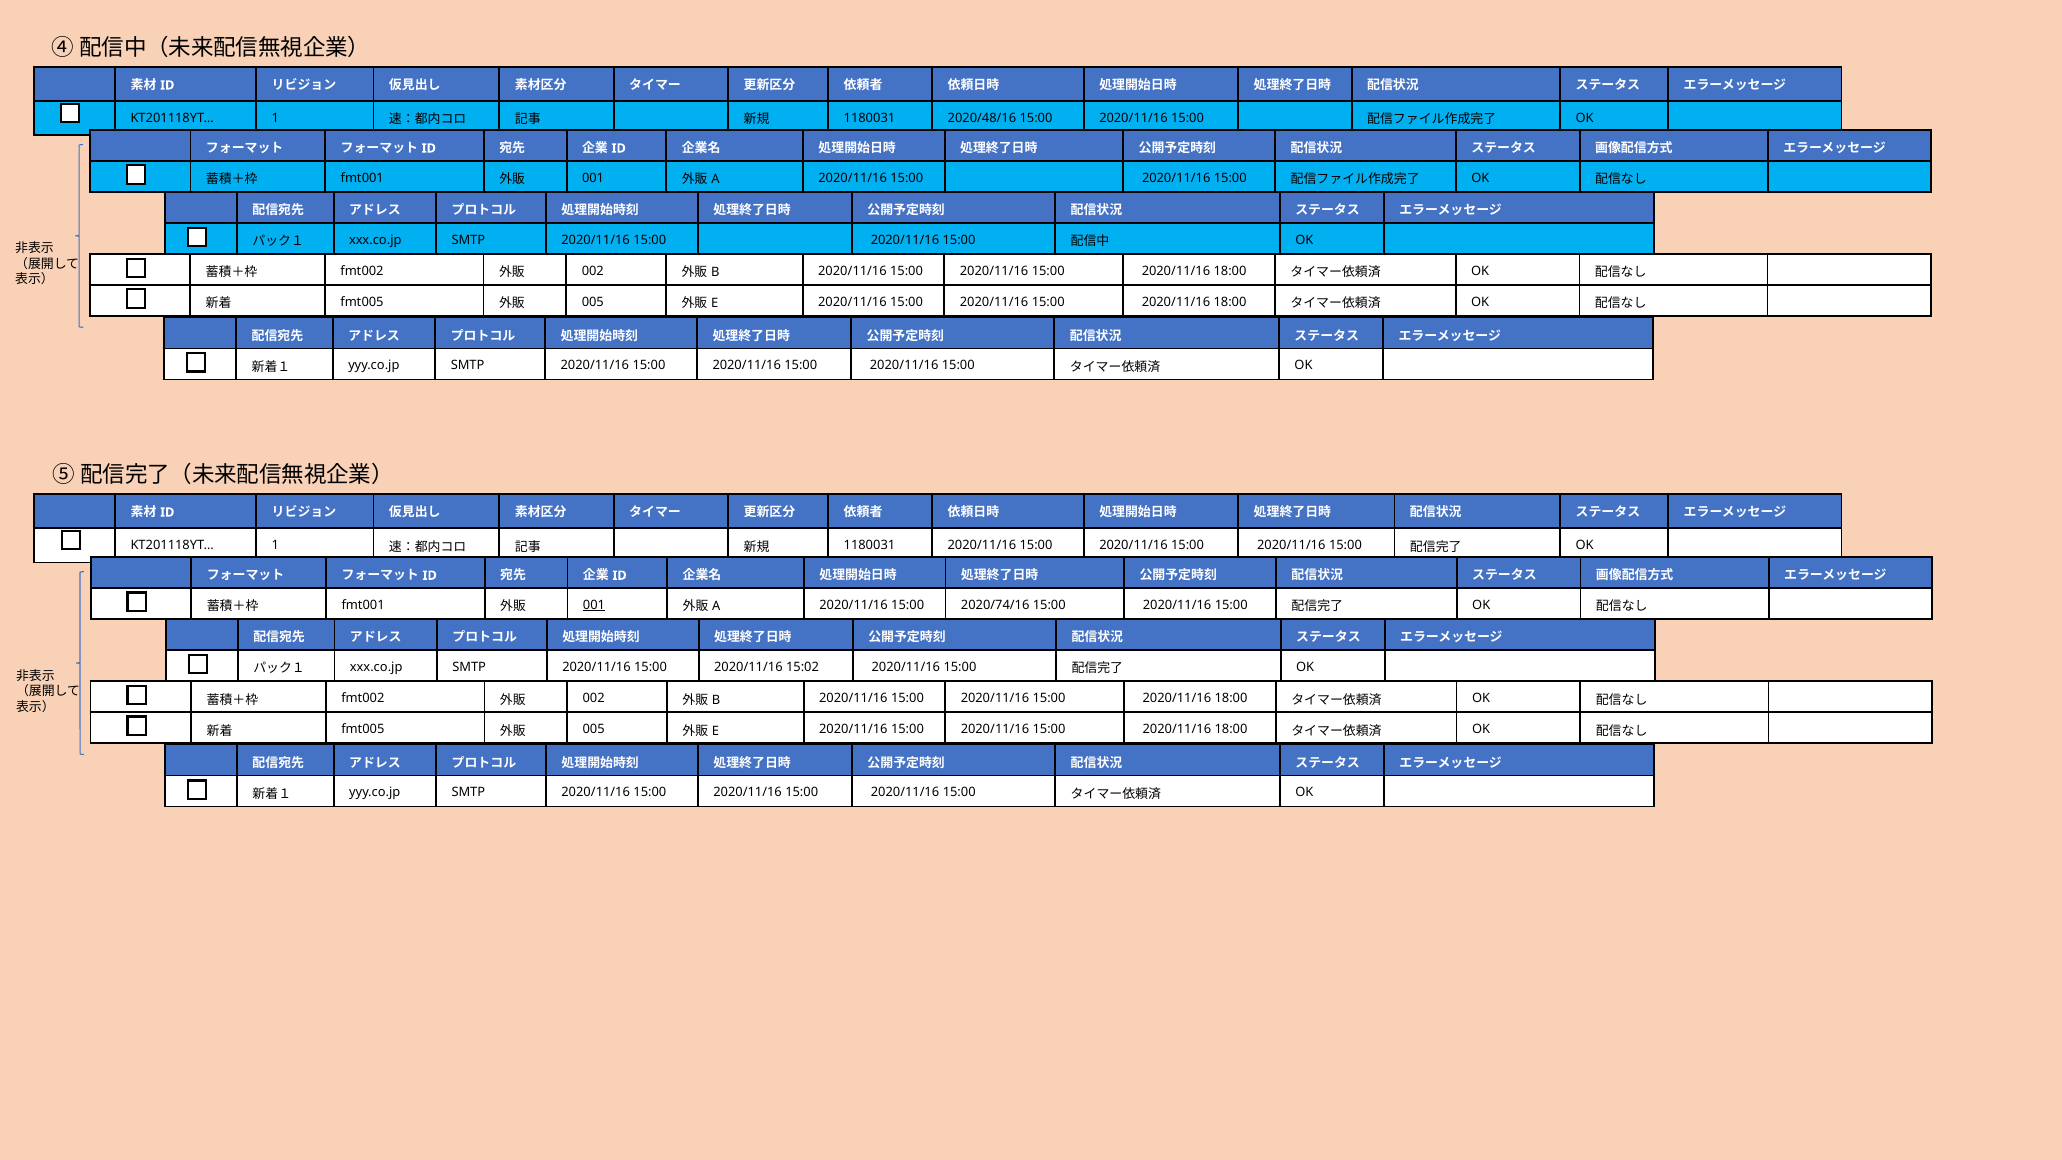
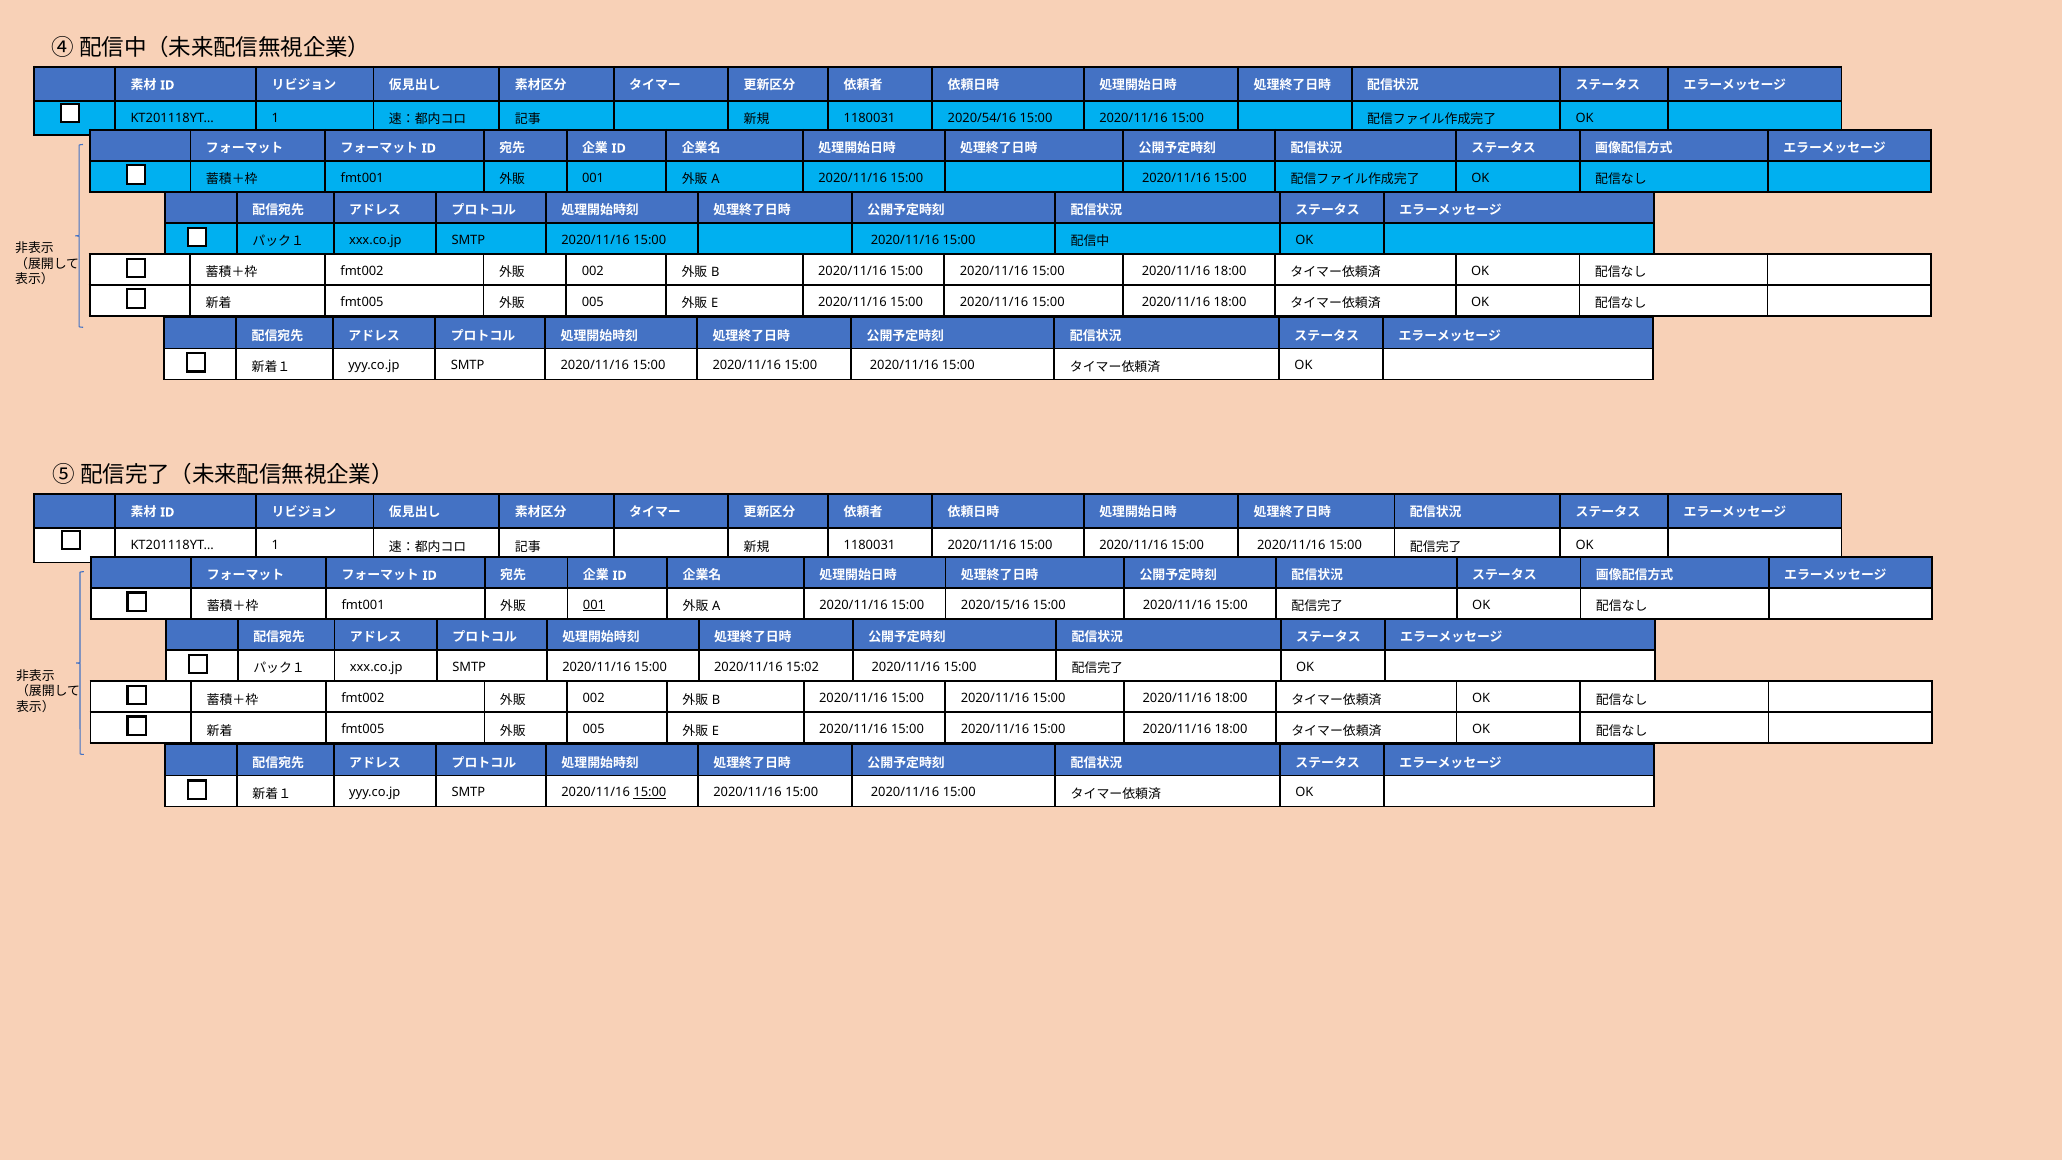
2020/48/16: 2020/48/16 -> 2020/54/16
2020/74/16: 2020/74/16 -> 2020/15/16
15:00 at (650, 793) underline: none -> present
